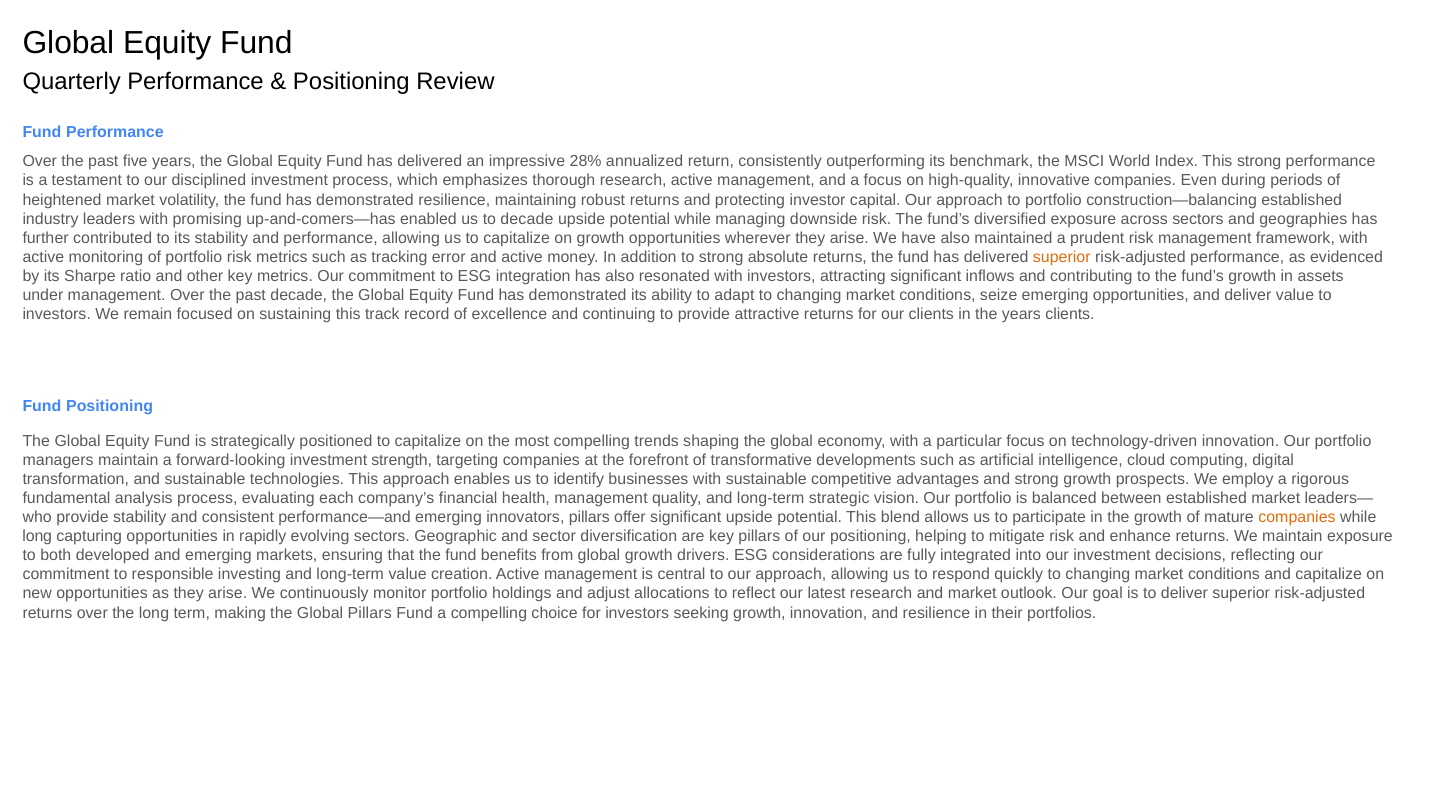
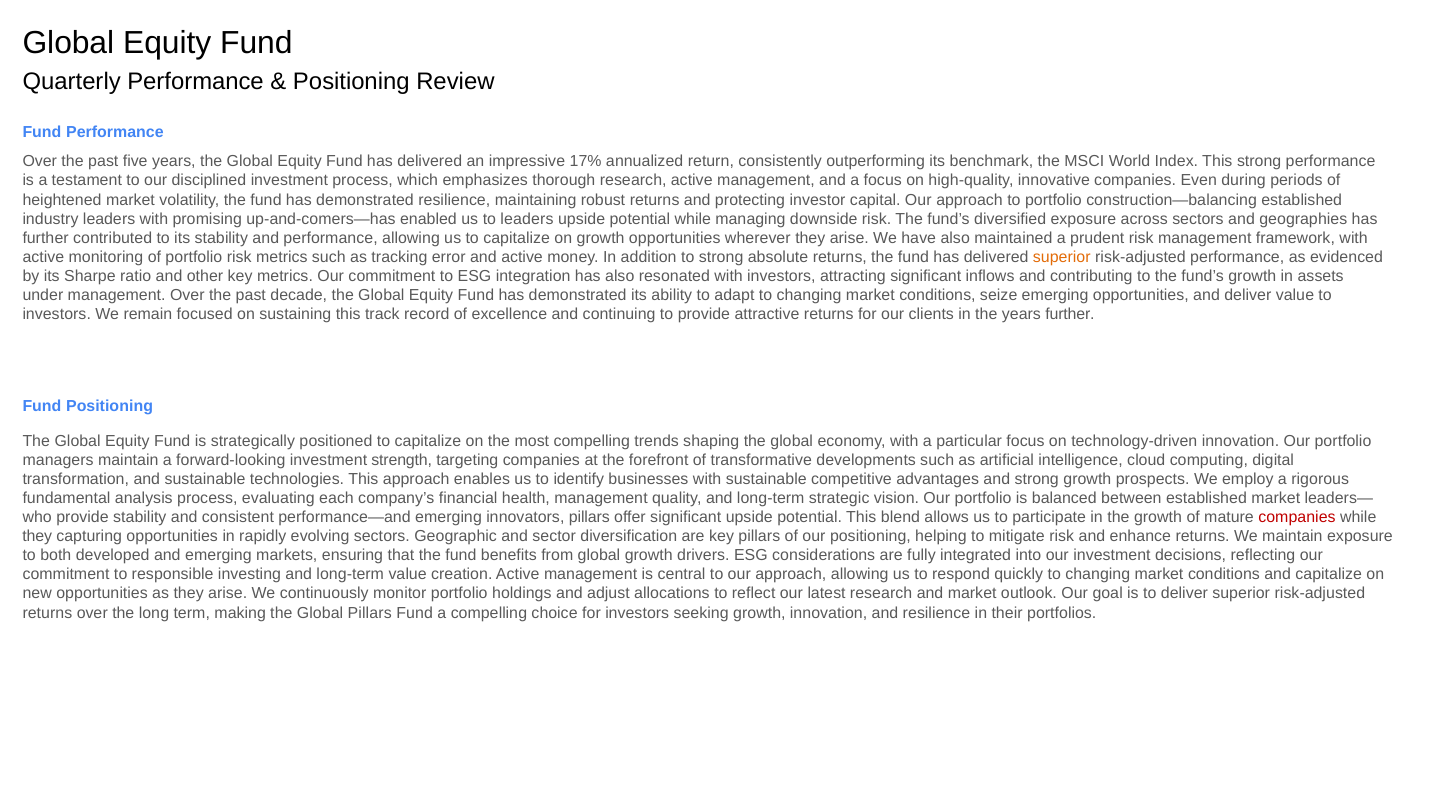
28%: 28% -> 17%
to decade: decade -> leaders
years clients: clients -> further
companies at (1297, 517) colour: orange -> red
long at (37, 536): long -> they
